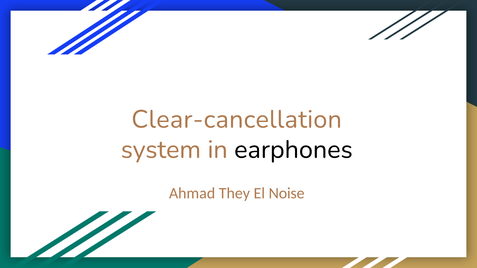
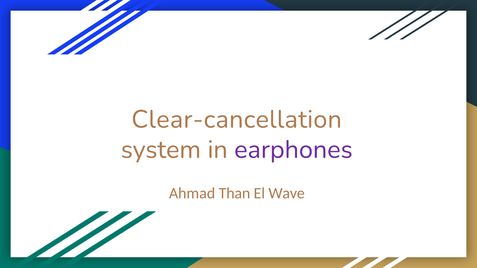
earphones colour: black -> purple
They: They -> Than
Noise: Noise -> Wave
